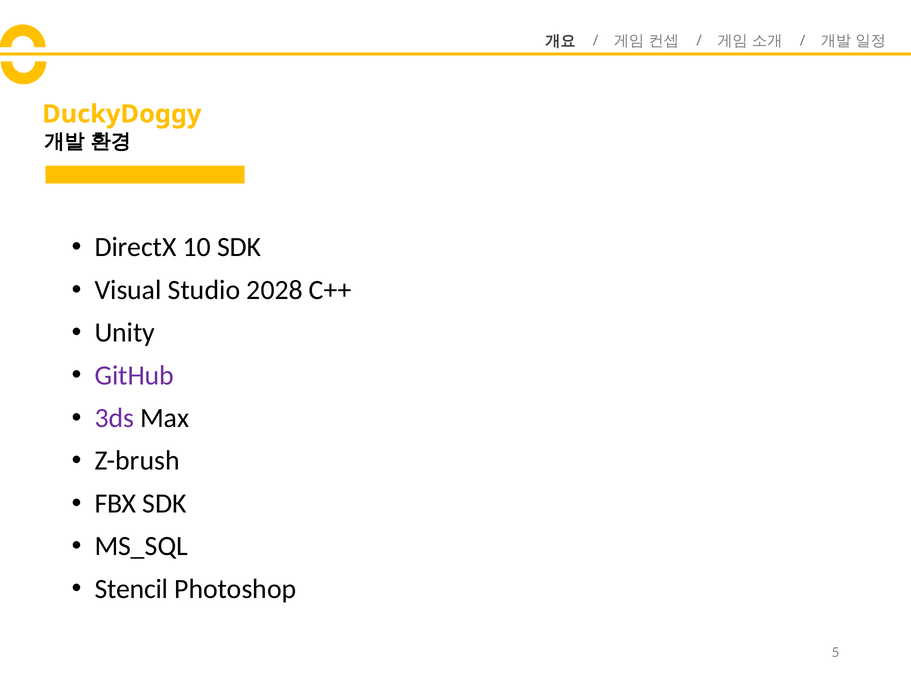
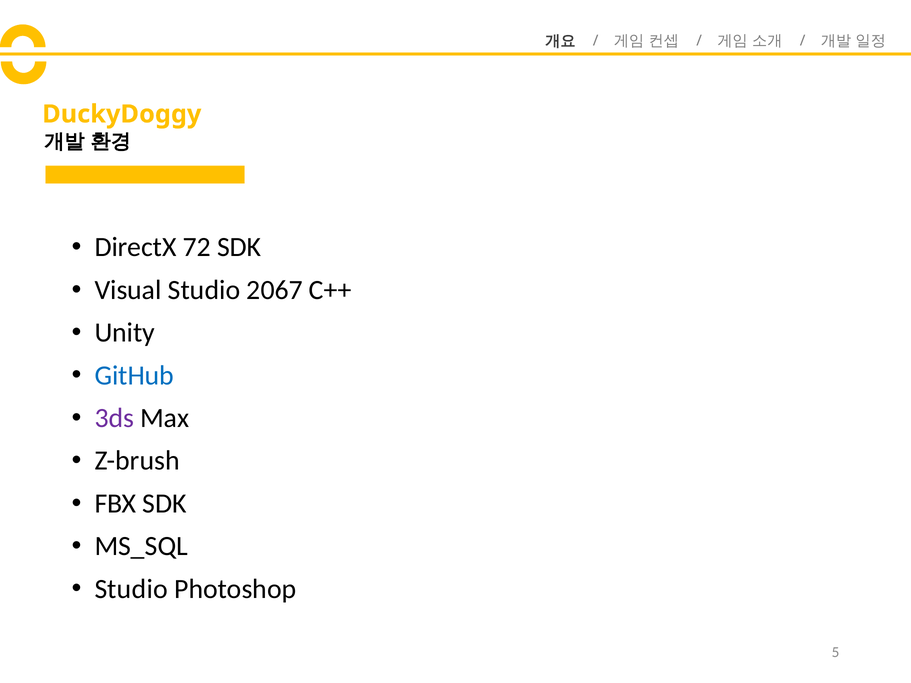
10: 10 -> 72
2028: 2028 -> 2067
GitHub colour: purple -> blue
Stencil at (131, 589): Stencil -> Studio
